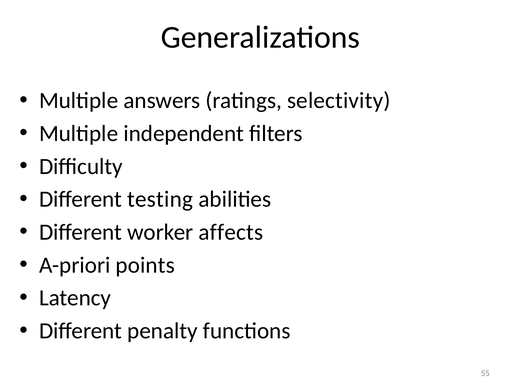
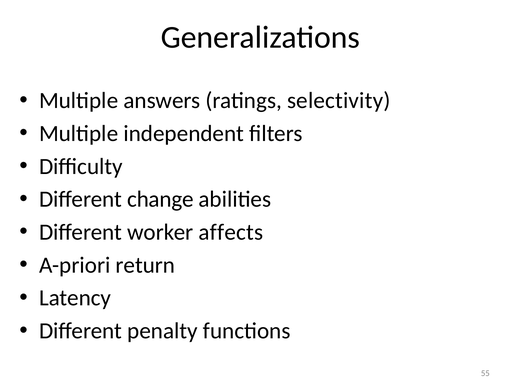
testing: testing -> change
points: points -> return
